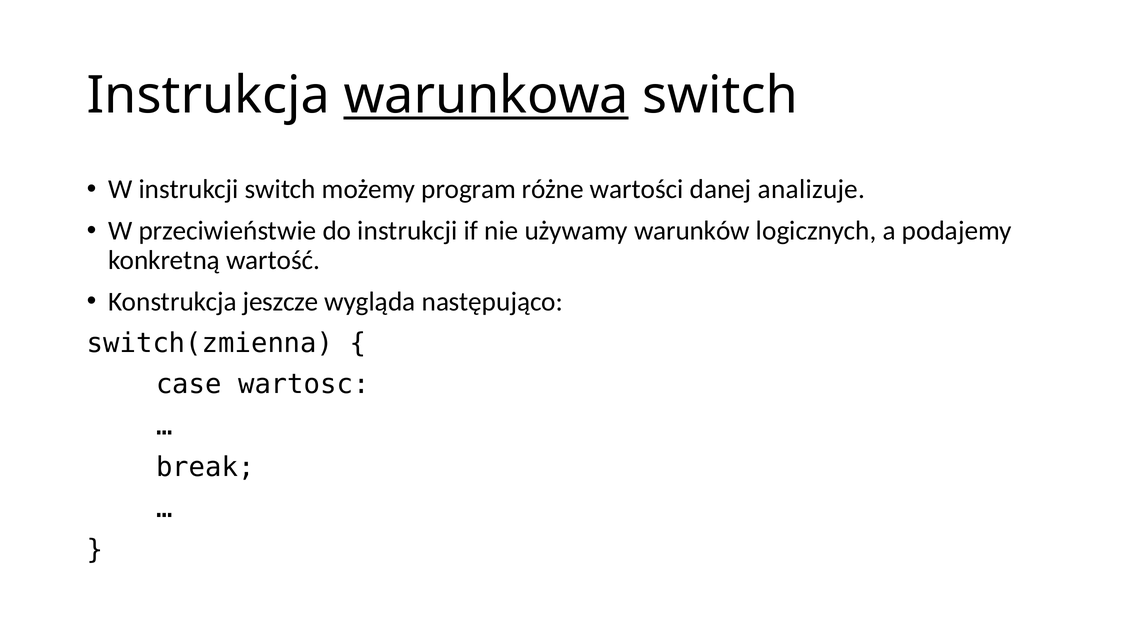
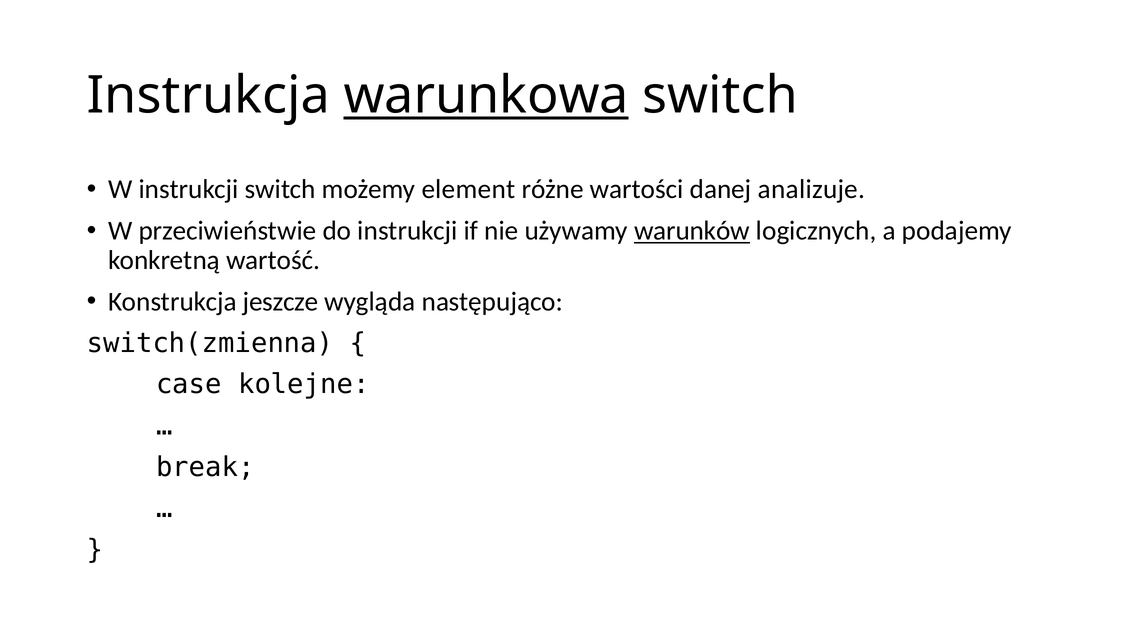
program: program -> element
warunków underline: none -> present
wartosc: wartosc -> kolejne
